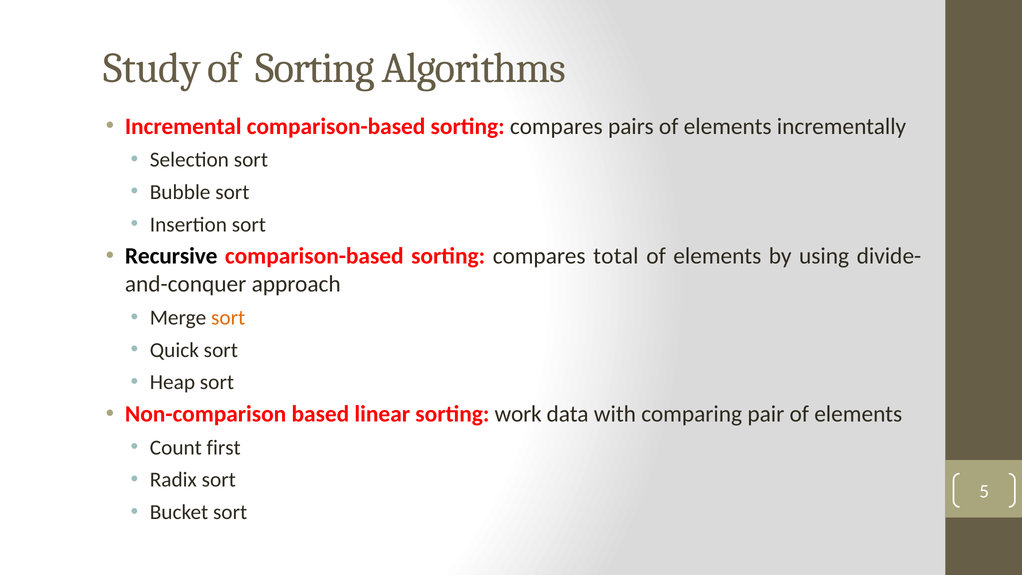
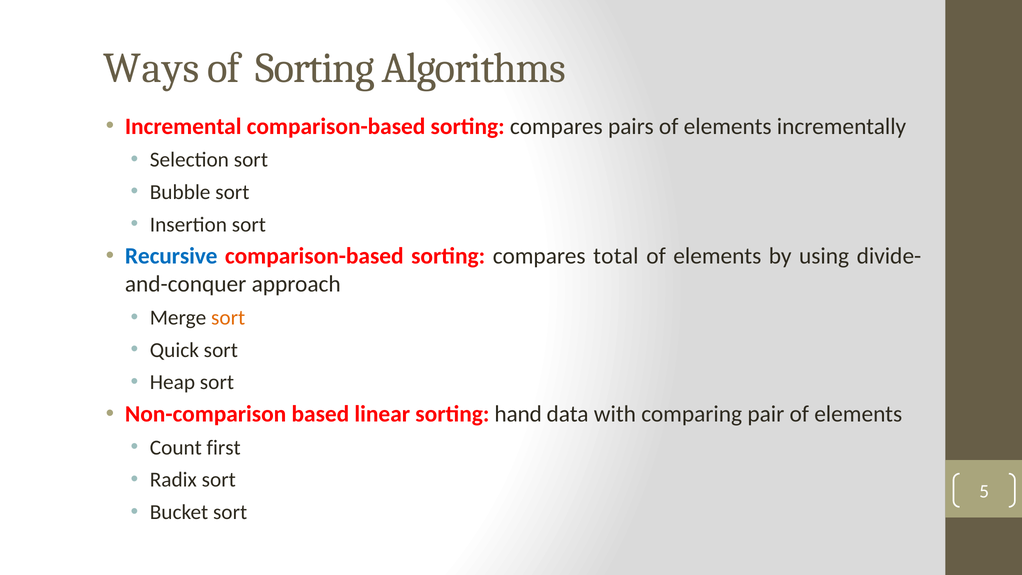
Study: Study -> Ways
Recursive colour: black -> blue
work: work -> hand
